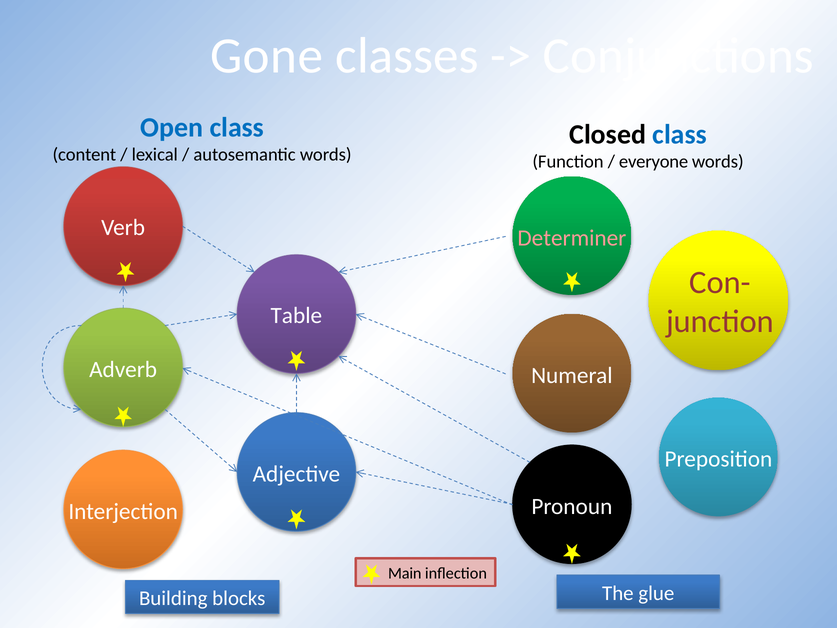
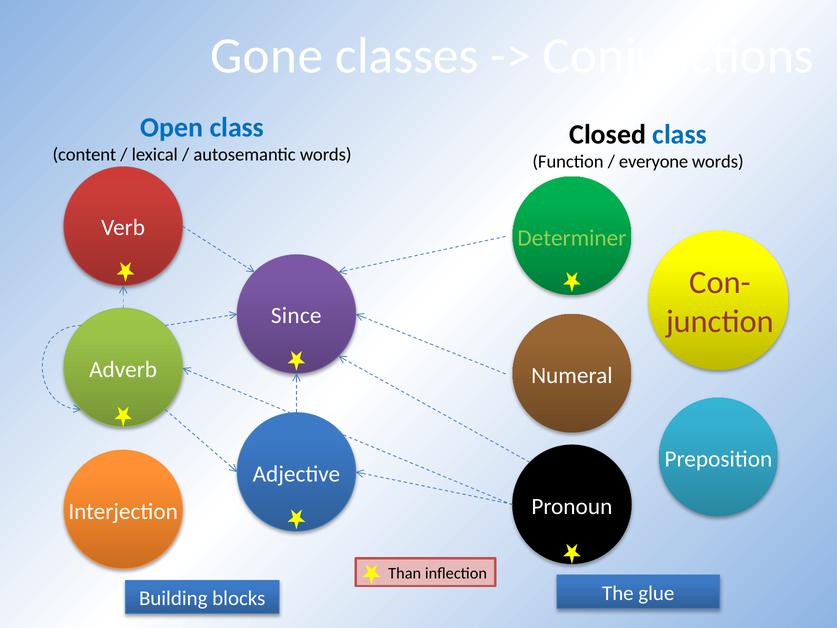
Determiner colour: pink -> light green
Table: Table -> Since
Main: Main -> Than
